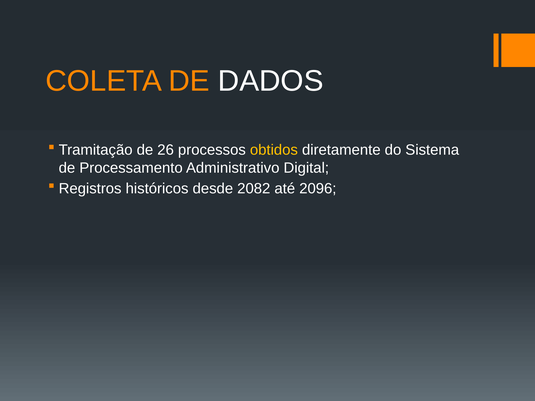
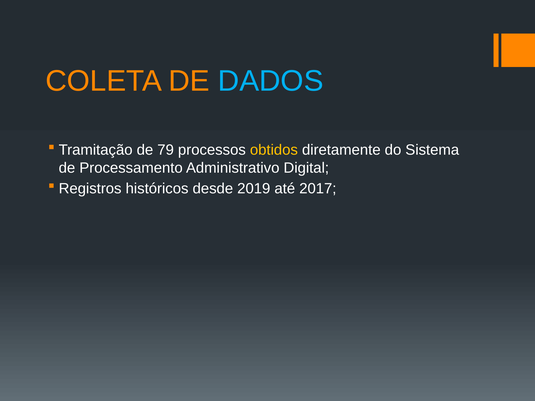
DADOS colour: white -> light blue
26: 26 -> 79
2082: 2082 -> 2019
2096: 2096 -> 2017
